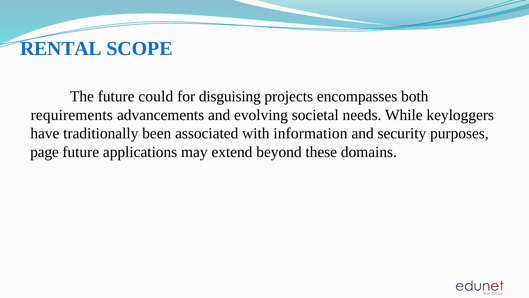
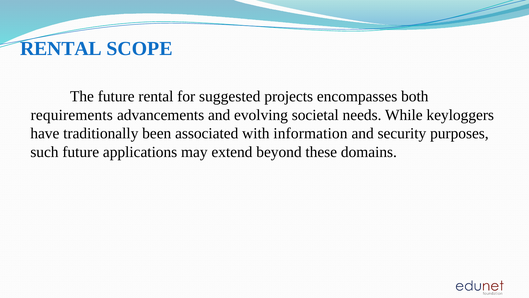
future could: could -> rental
disguising: disguising -> suggested
page: page -> such
